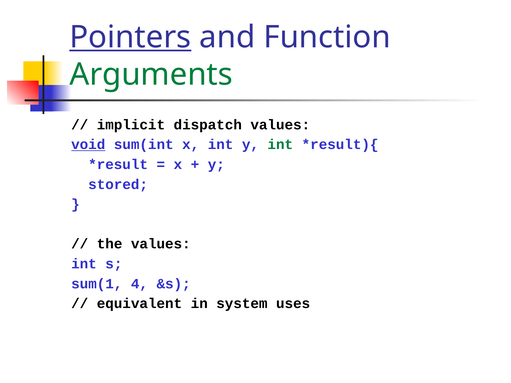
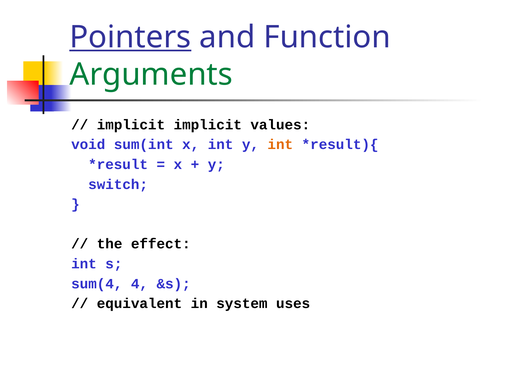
implicit dispatch: dispatch -> implicit
void underline: present -> none
int at (280, 145) colour: green -> orange
stored: stored -> switch
the values: values -> effect
sum(1: sum(1 -> sum(4
